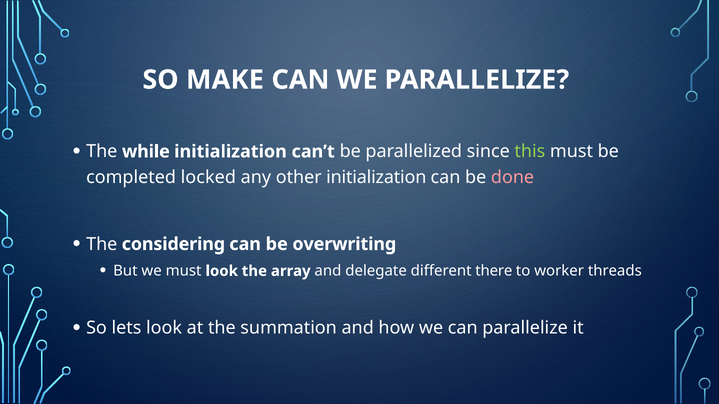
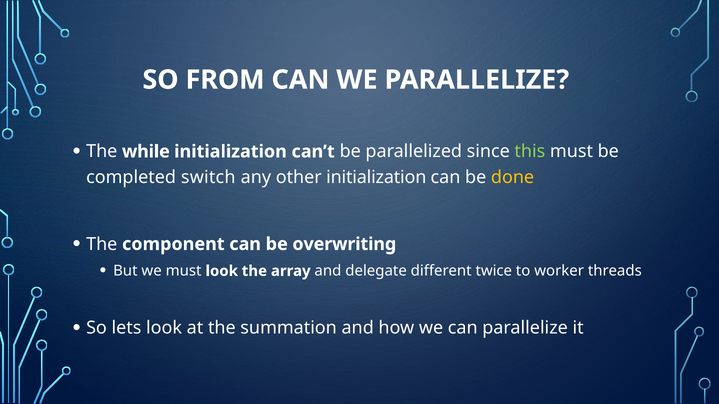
MAKE: MAKE -> FROM
locked: locked -> switch
done colour: pink -> yellow
considering: considering -> component
there: there -> twice
